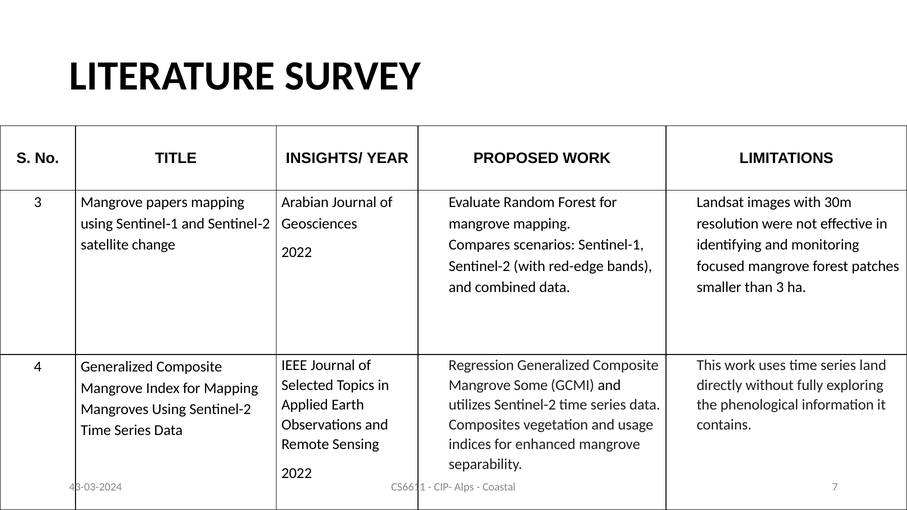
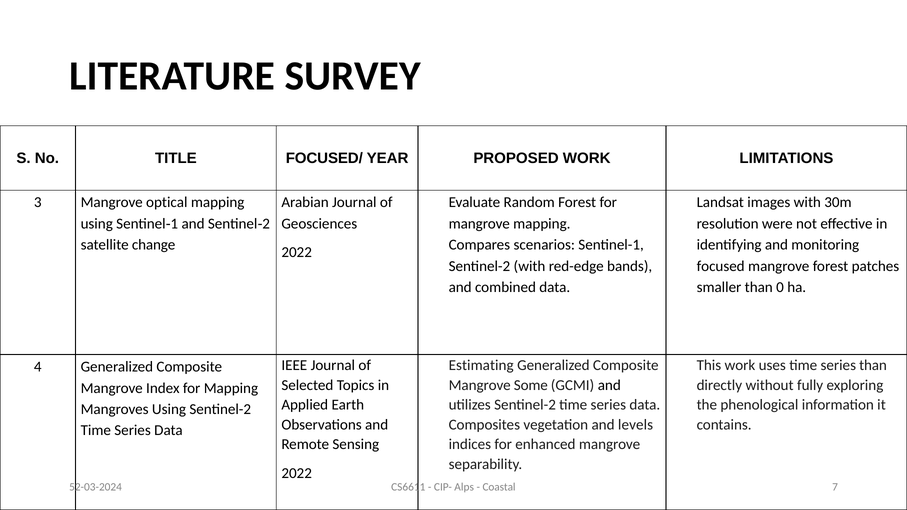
INSIGHTS/: INSIGHTS/ -> FOCUSED/
papers: papers -> optical
than 3: 3 -> 0
Regression: Regression -> Estimating
series land: land -> than
usage: usage -> levels
43-03-2024: 43-03-2024 -> 52-03-2024
